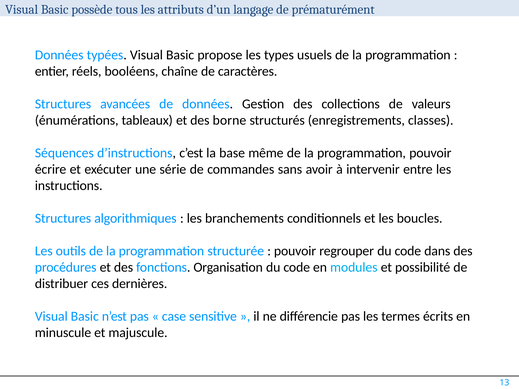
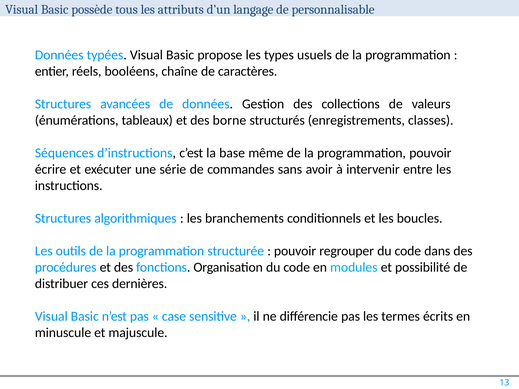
prématurément: prématurément -> personnalisable
